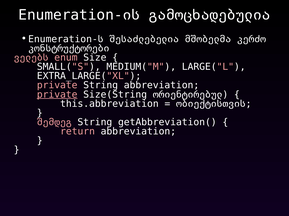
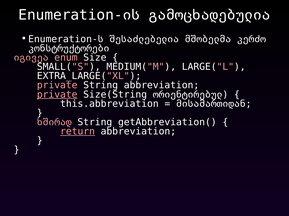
ველებს: ველებს -> იგივეა
ობიექტისთვის: ობიექტისთვის -> მისამართიდან
შემდეგ: შემდეგ -> ხშირად
return underline: none -> present
